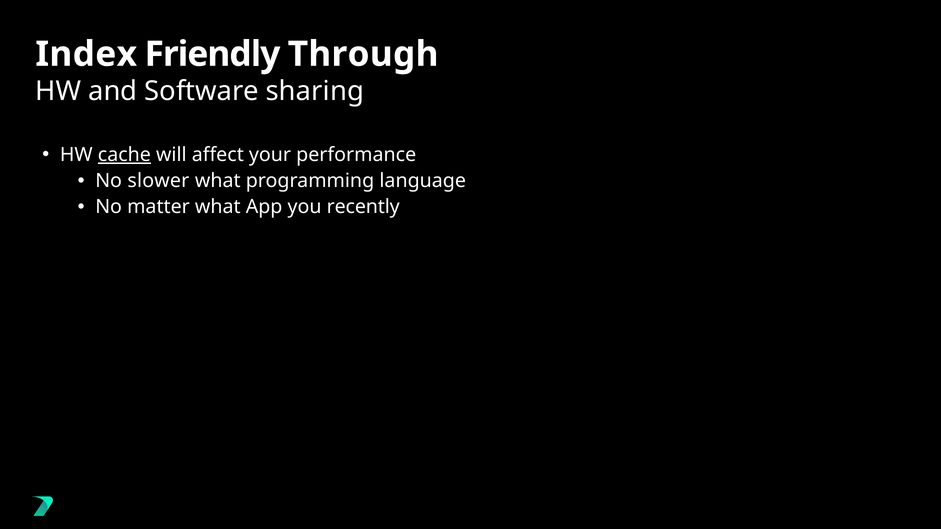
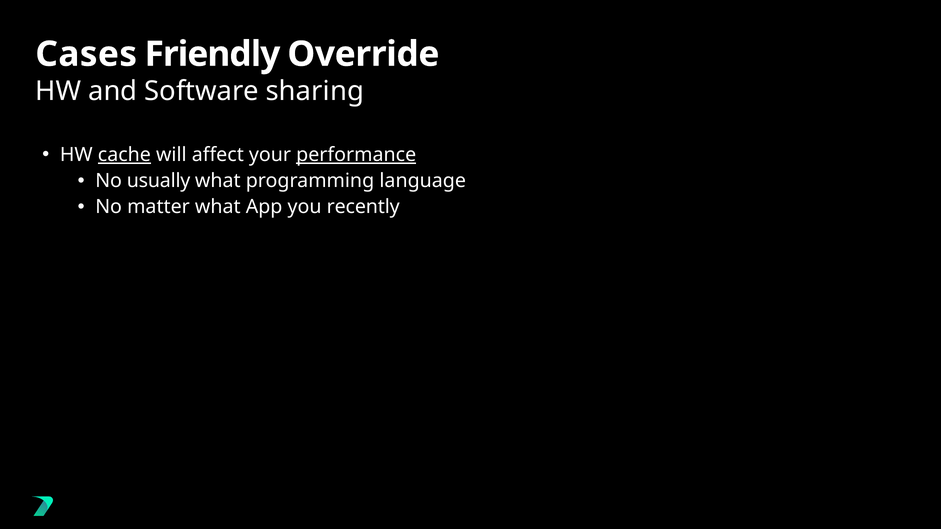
Index: Index -> Cases
Through: Through -> Override
performance underline: none -> present
slower: slower -> usually
